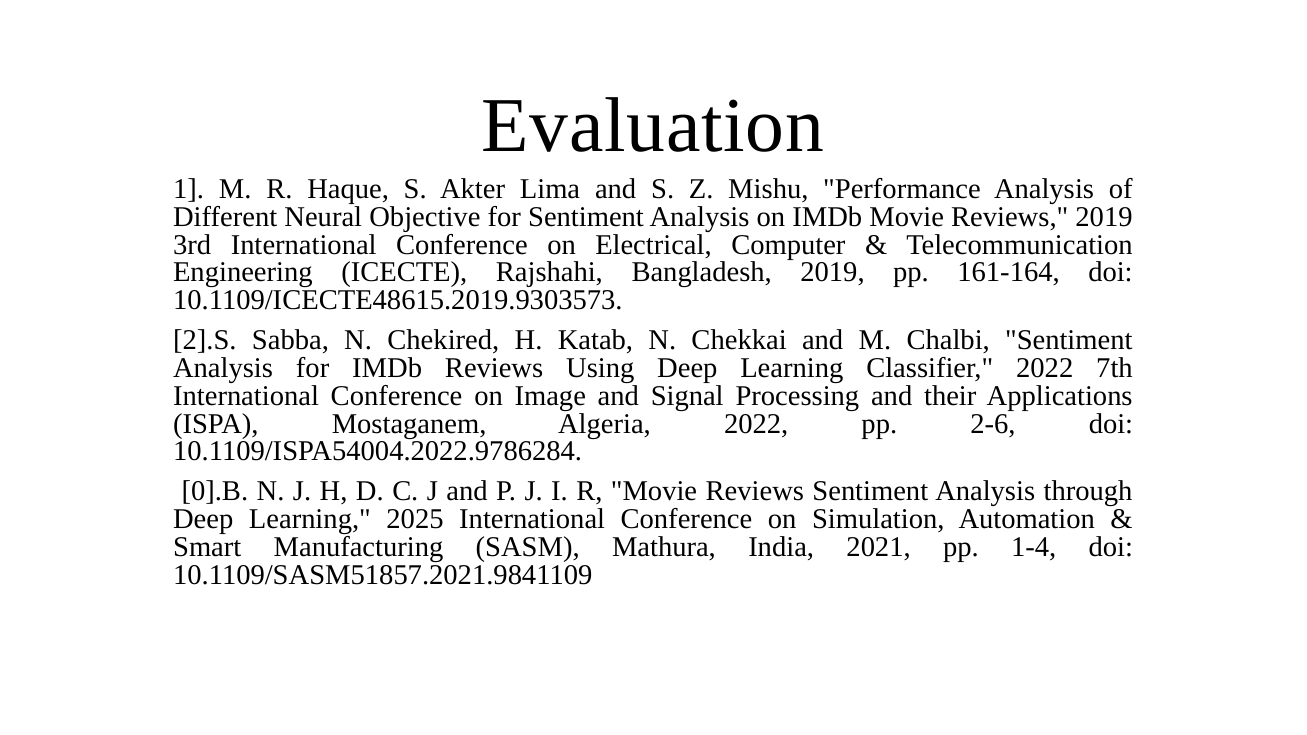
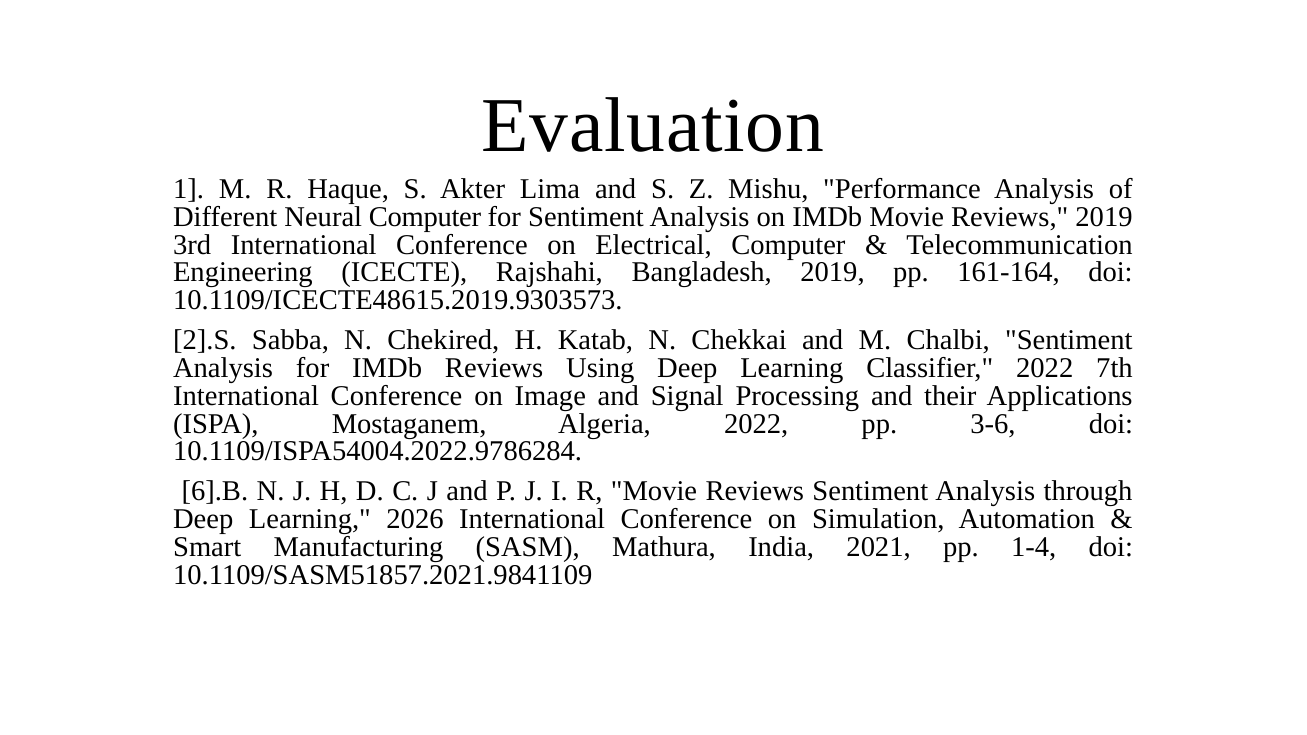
Neural Objective: Objective -> Computer
2-6: 2-6 -> 3-6
0].B: 0].B -> 6].B
2025: 2025 -> 2026
